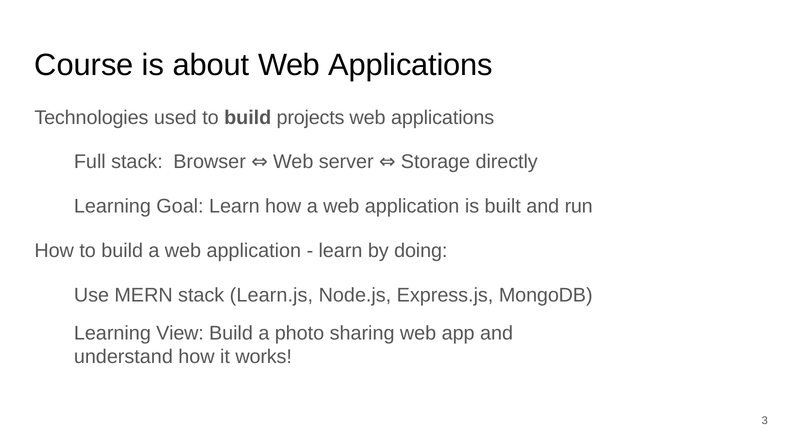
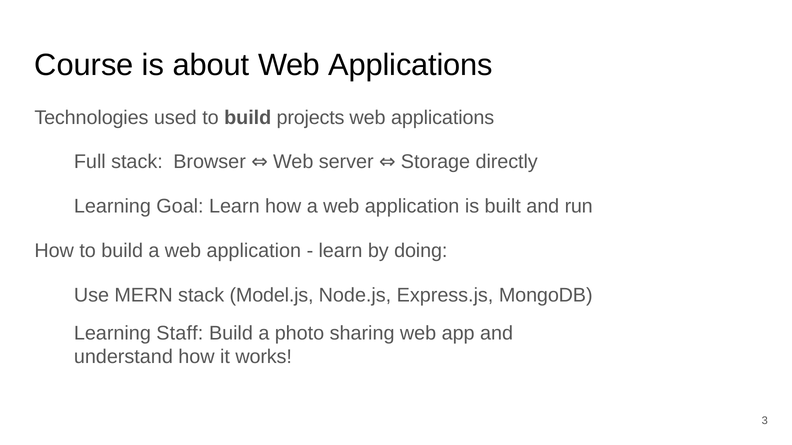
Learn.js: Learn.js -> Model.js
View: View -> Staff
